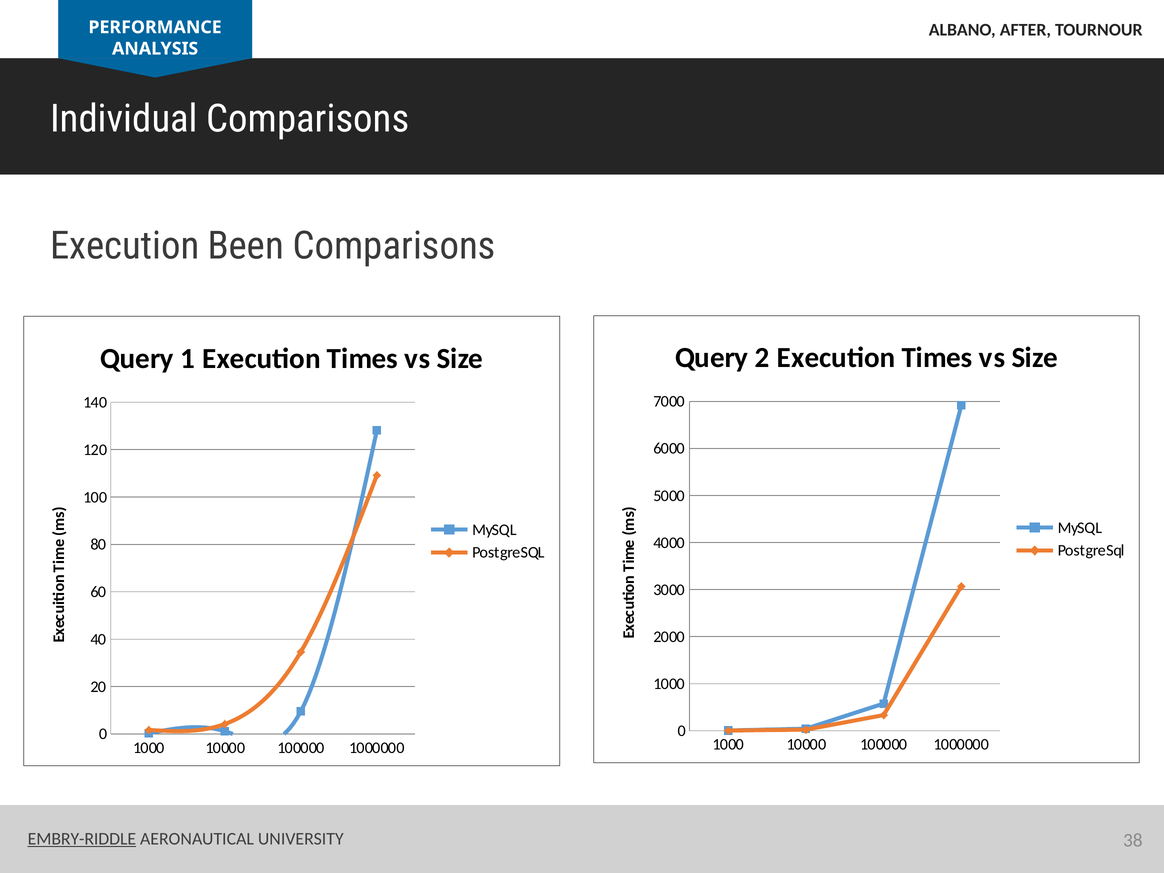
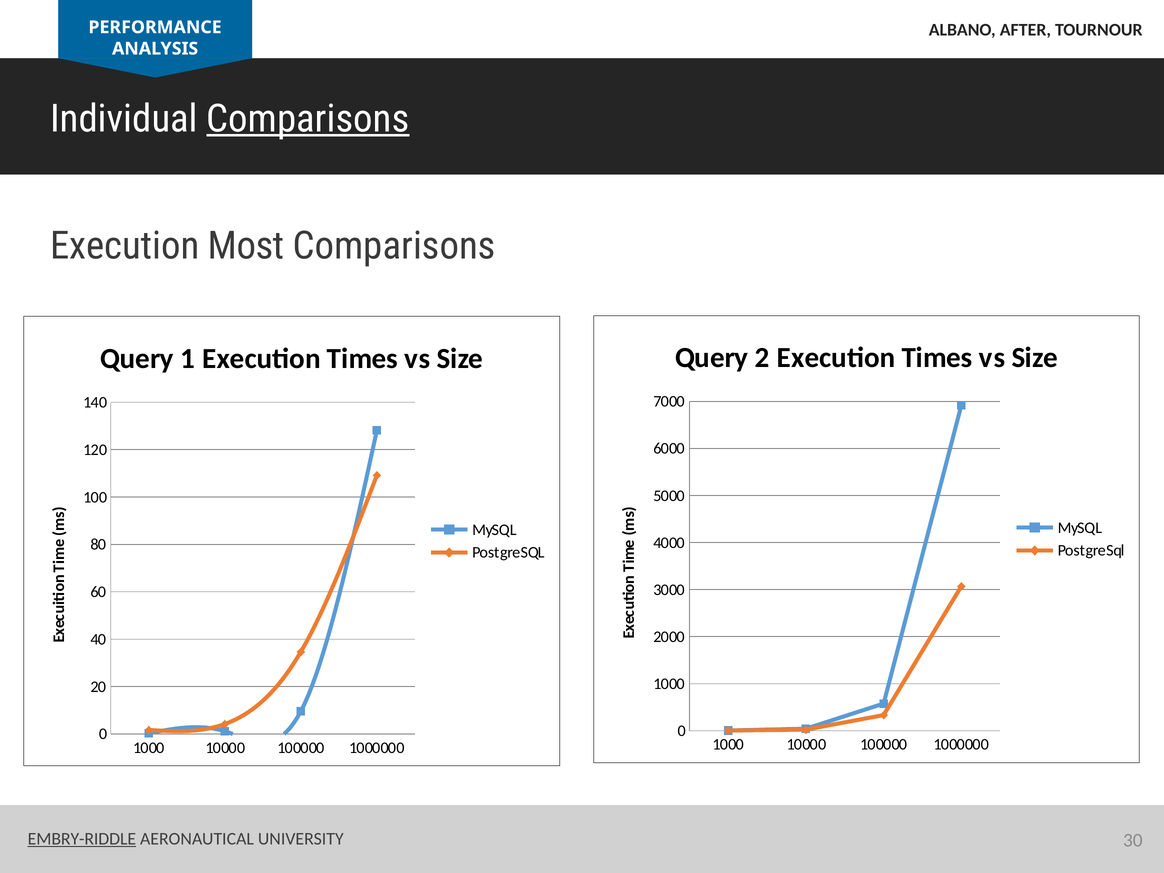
Comparisons at (308, 119) underline: none -> present
Been: Been -> Most
38: 38 -> 30
